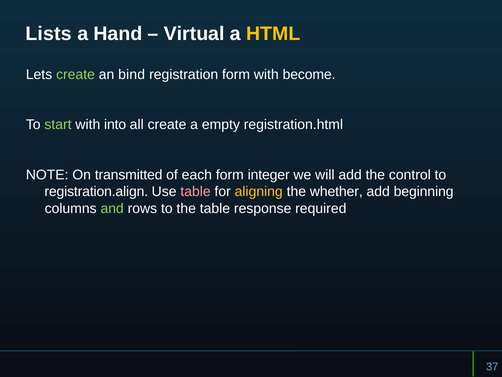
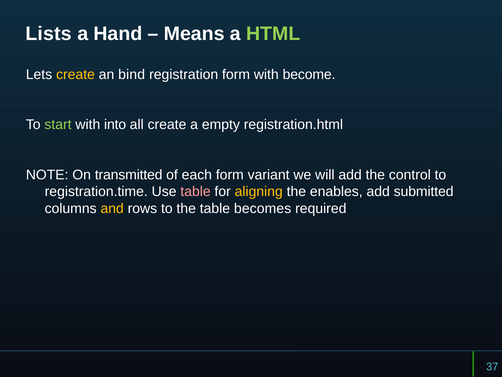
Virtual: Virtual -> Means
HTML colour: yellow -> light green
create at (75, 74) colour: light green -> yellow
integer: integer -> variant
registration.align: registration.align -> registration.time
whether: whether -> enables
beginning: beginning -> submitted
and colour: light green -> yellow
response: response -> becomes
